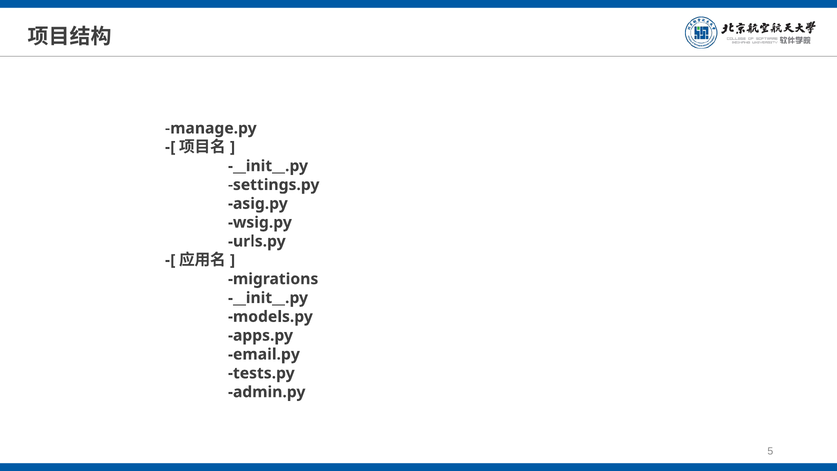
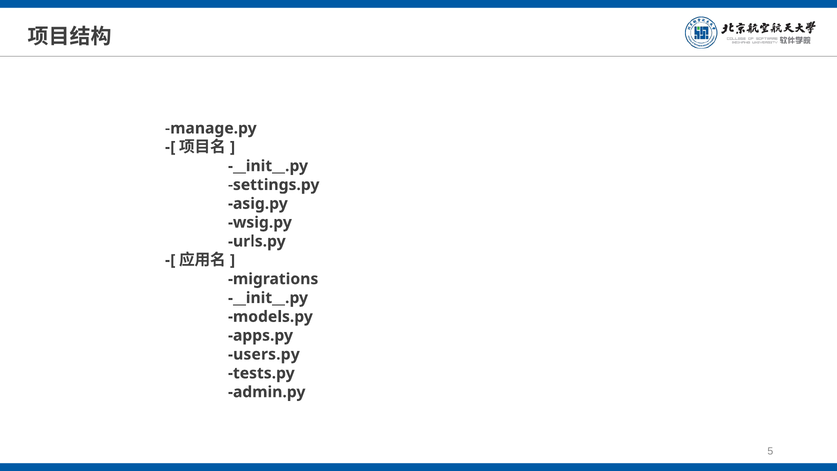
email.py: email.py -> users.py
